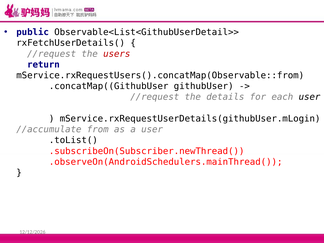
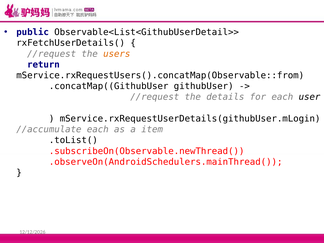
users colour: red -> orange
//accumulate from: from -> each
a user: user -> item
.subscribeOn(Subscriber.newThread(: .subscribeOn(Subscriber.newThread( -> .subscribeOn(Observable.newThread(
